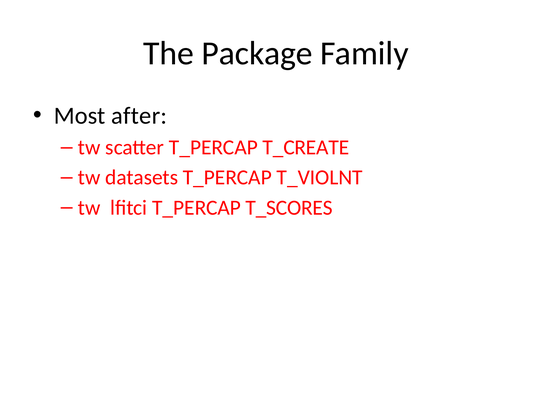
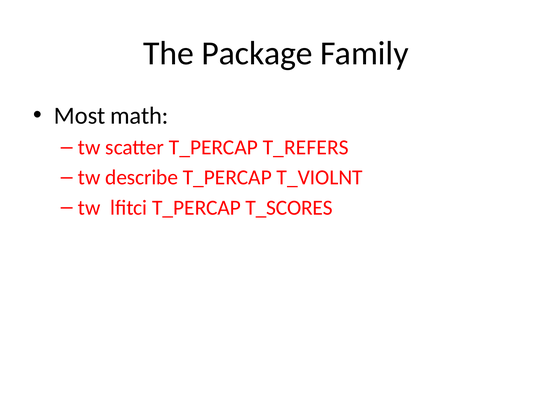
after: after -> math
T_CREATE: T_CREATE -> T_REFERS
datasets: datasets -> describe
